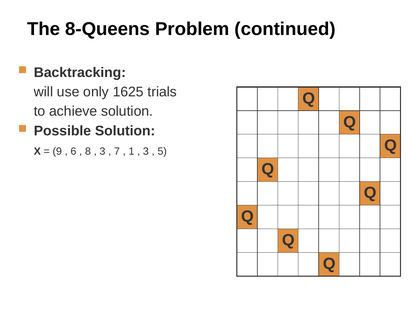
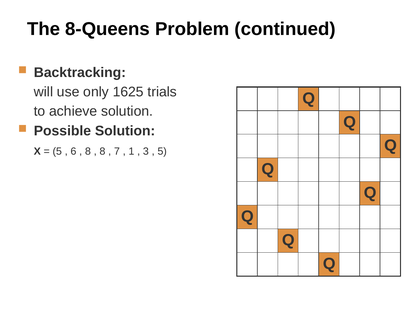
9 at (57, 152): 9 -> 5
3 at (102, 152): 3 -> 8
